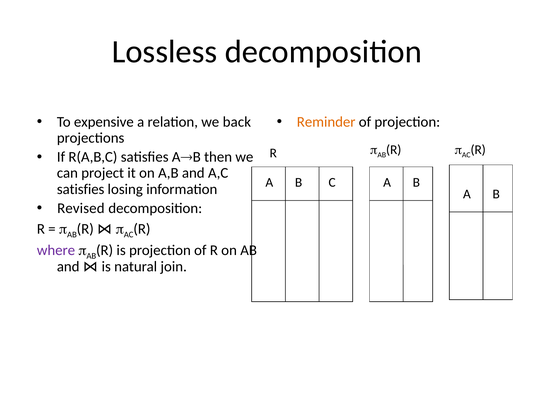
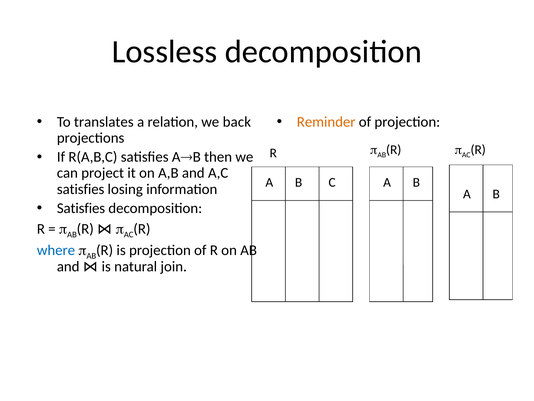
expensive: expensive -> translates
Revised at (81, 208): Revised -> Satisfies
where colour: purple -> blue
